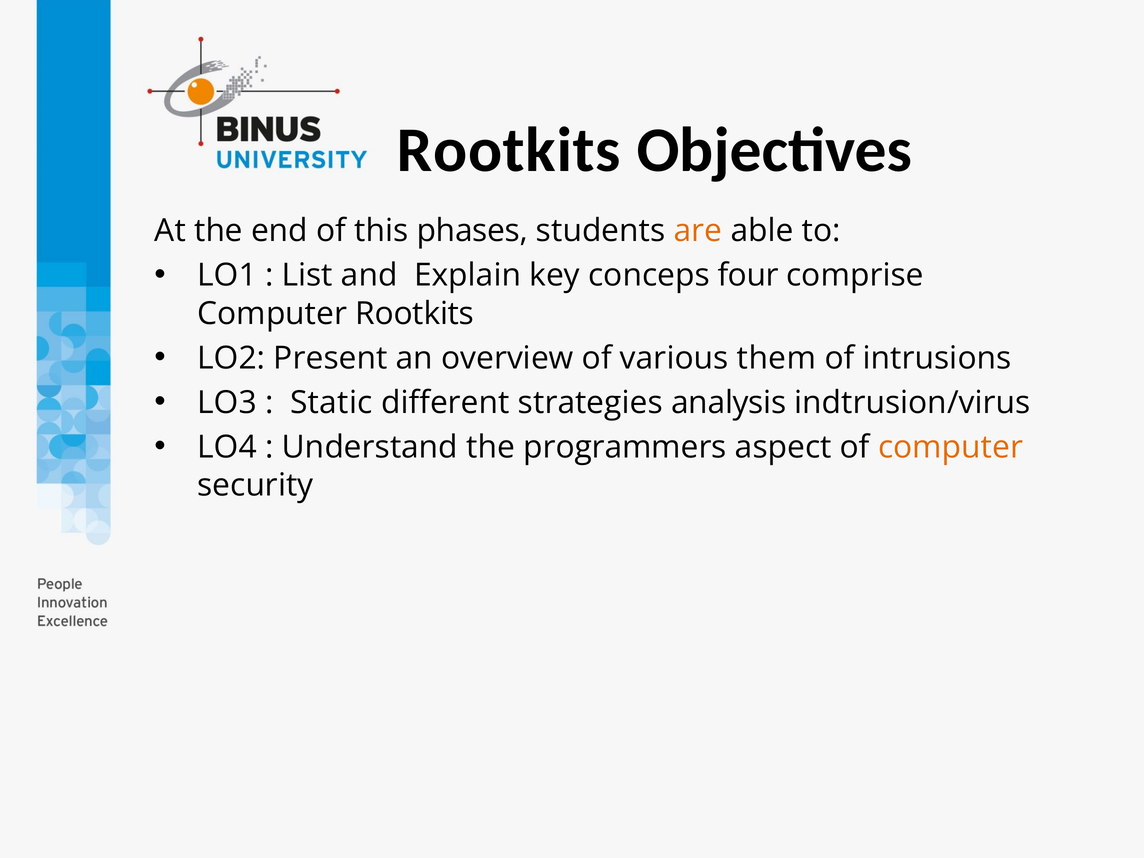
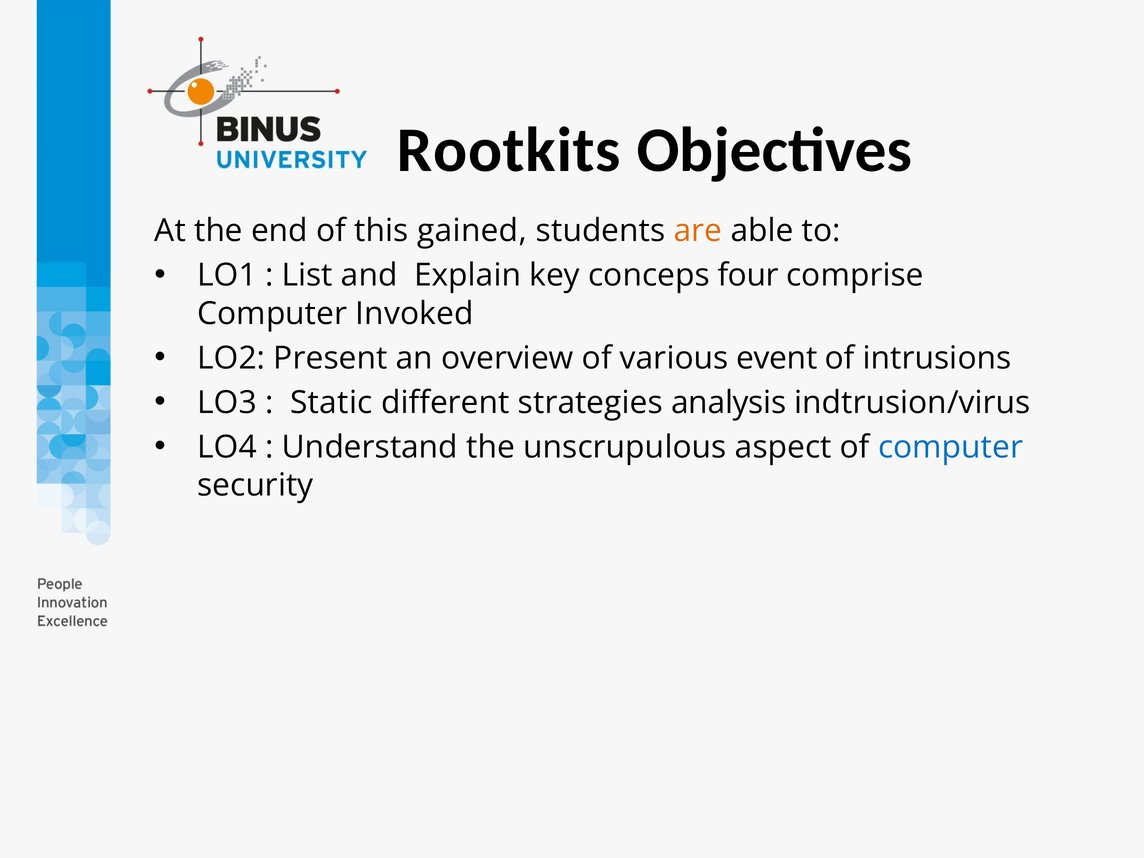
phases: phases -> gained
Computer Rootkits: Rootkits -> Invoked
them: them -> event
programmers: programmers -> unscrupulous
computer at (951, 447) colour: orange -> blue
